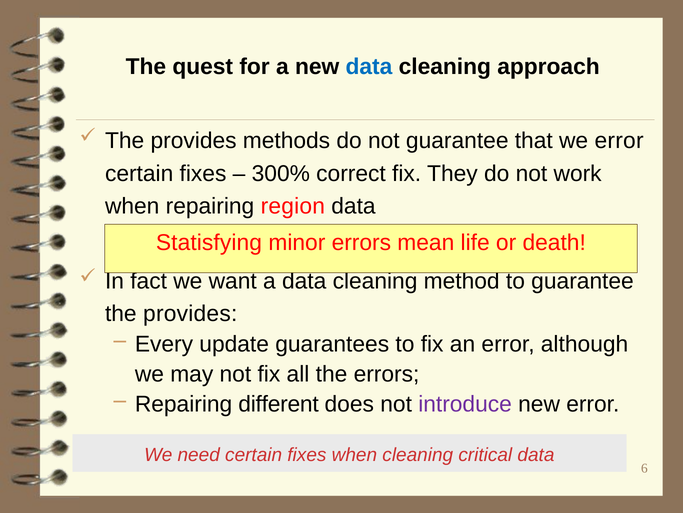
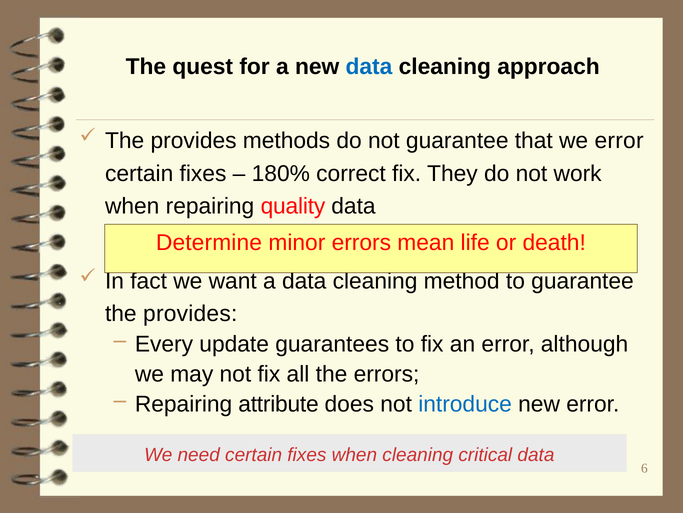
300%: 300% -> 180%
region: region -> quality
Statisfying: Statisfying -> Determine
different: different -> attribute
introduce colour: purple -> blue
